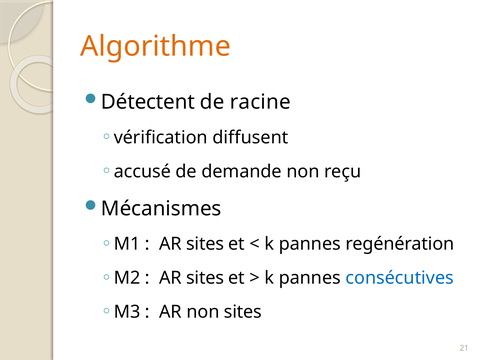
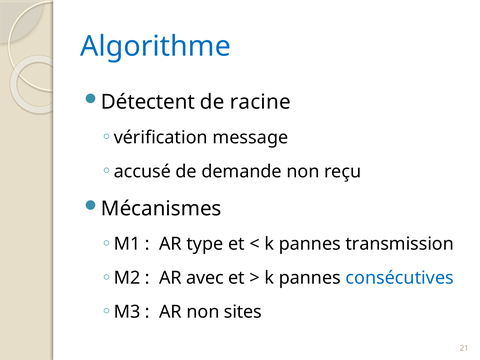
Algorithme colour: orange -> blue
diffusent: diffusent -> message
sites at (205, 244): sites -> type
regénération: regénération -> transmission
sites at (205, 278): sites -> avec
